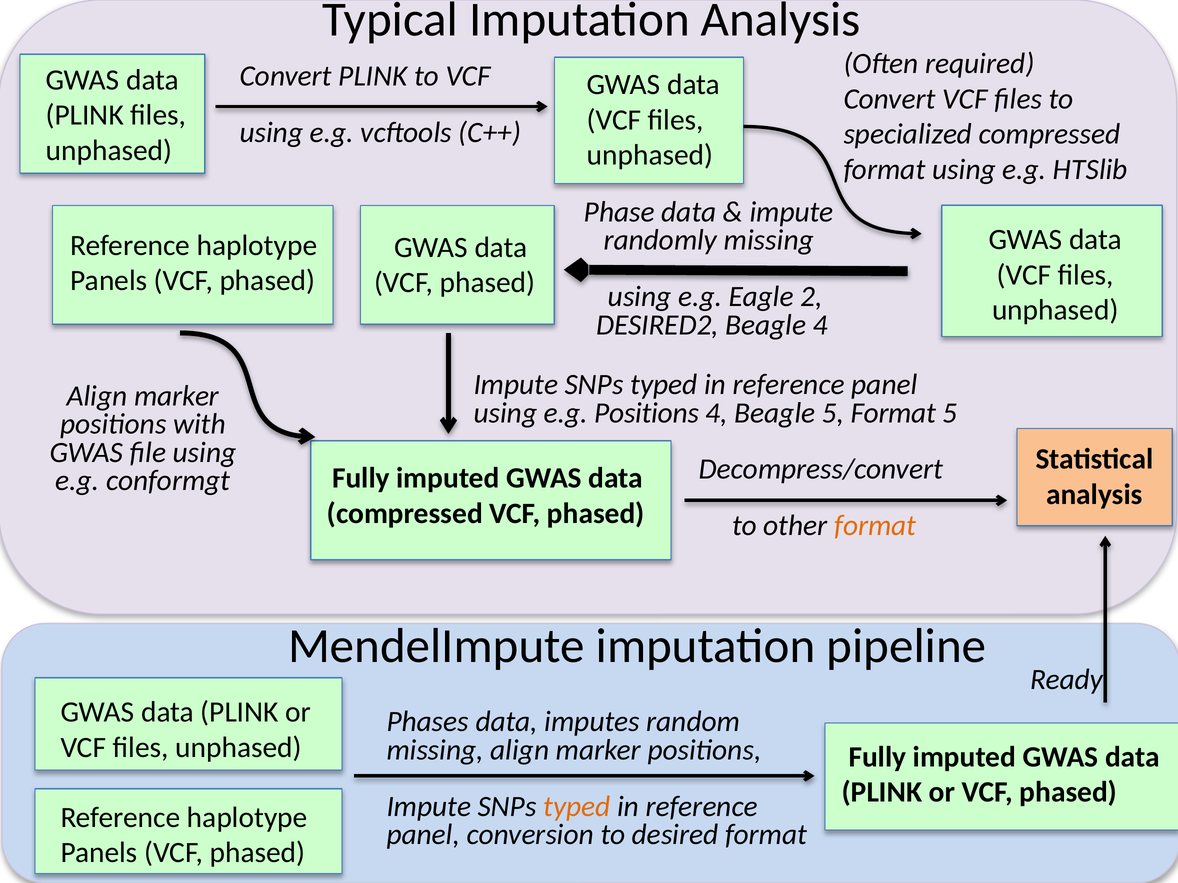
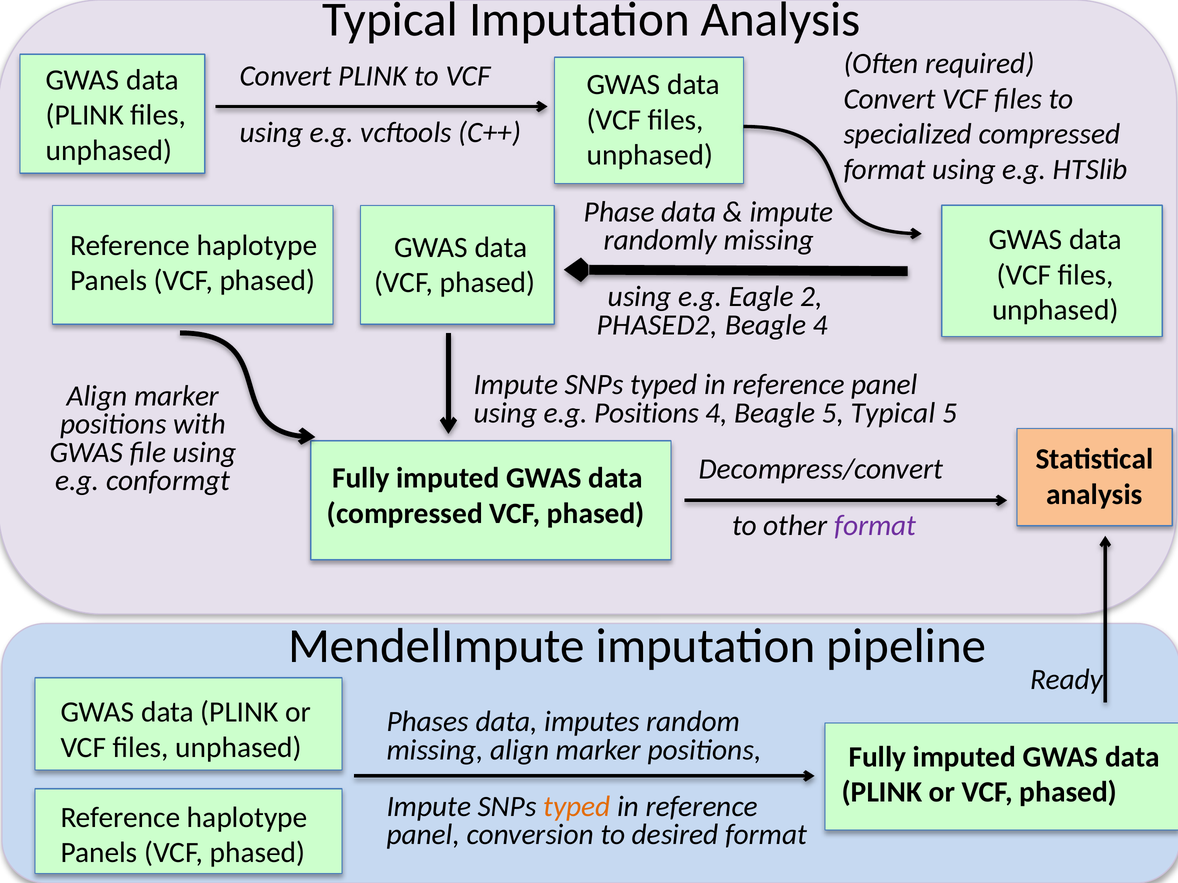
DESIRED2: DESIRED2 -> PHASED2
5 Format: Format -> Typical
format at (875, 526) colour: orange -> purple
